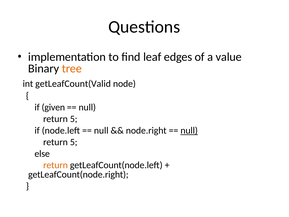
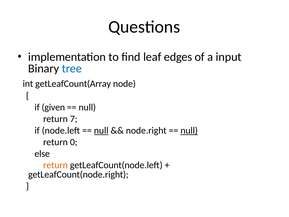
value: value -> input
tree colour: orange -> blue
getLeafCount(Valid: getLeafCount(Valid -> getLeafCount(Array
5 at (74, 119): 5 -> 7
null at (101, 130) underline: none -> present
5 at (74, 142): 5 -> 0
